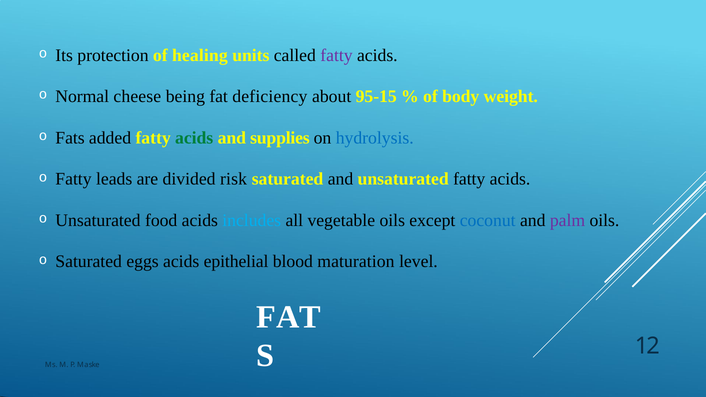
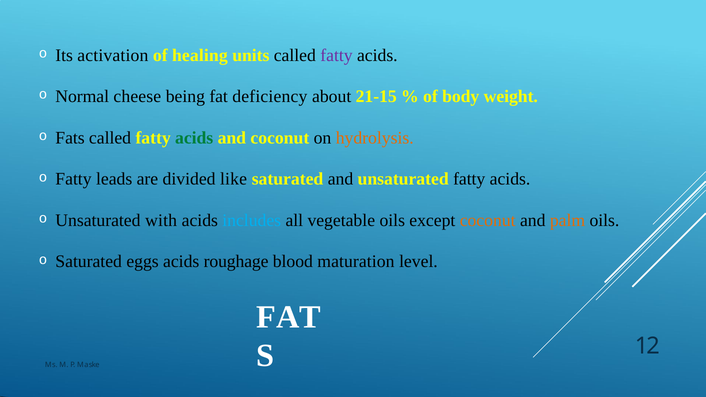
protection: protection -> activation
95-15: 95-15 -> 21-15
Fats added: added -> called
and supplies: supplies -> coconut
hydrolysis colour: blue -> orange
risk: risk -> like
food: food -> with
coconut at (488, 220) colour: blue -> orange
palm colour: purple -> orange
epithelial: epithelial -> roughage
